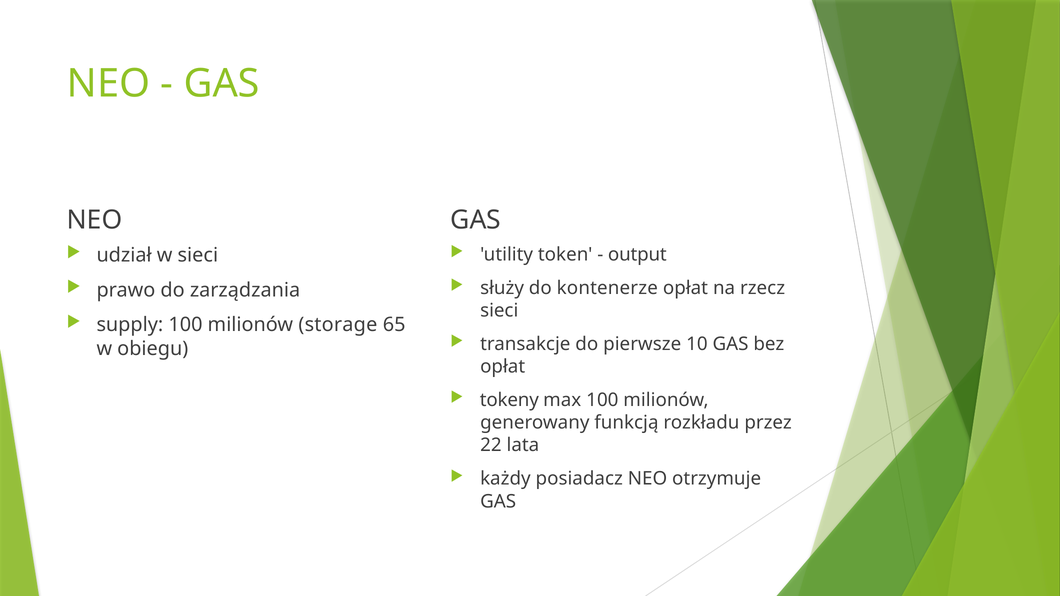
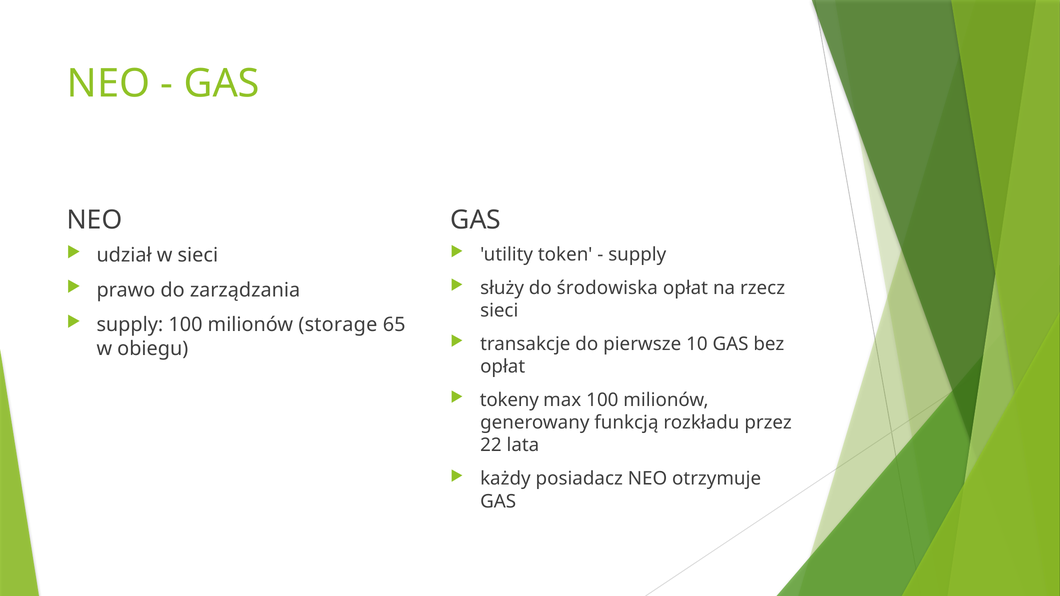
output at (637, 255): output -> supply
kontenerze: kontenerze -> środowiska
